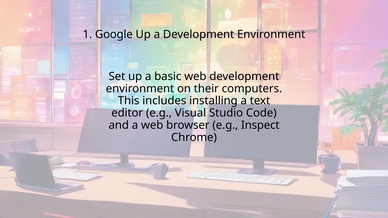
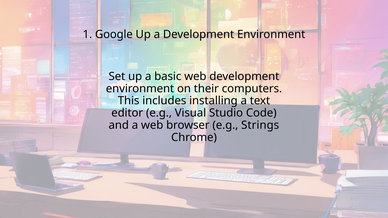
Inspect: Inspect -> Strings
